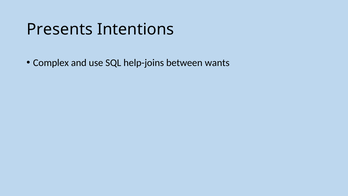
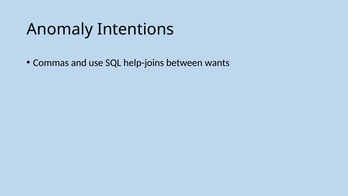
Presents: Presents -> Anomaly
Complex: Complex -> Commas
